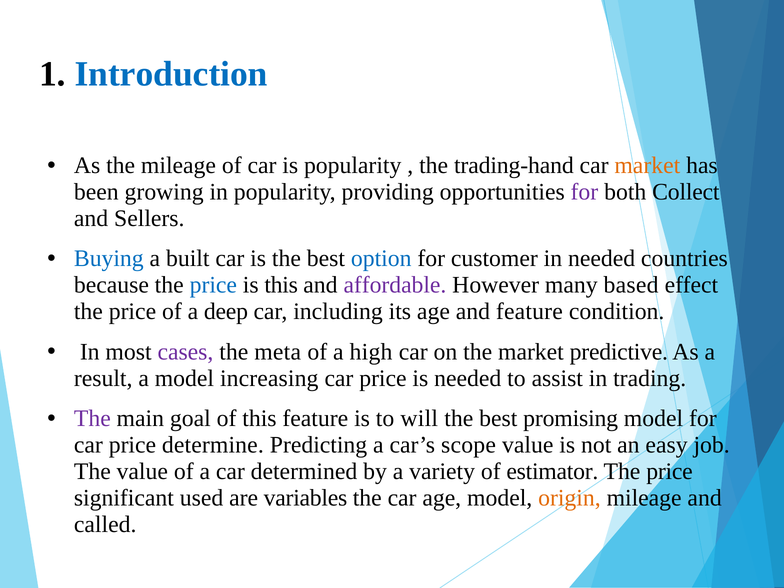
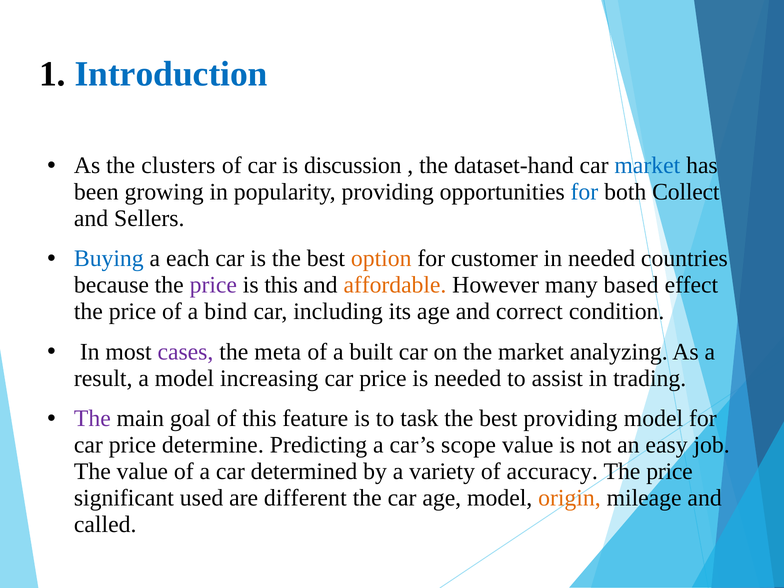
the mileage: mileage -> clusters
is popularity: popularity -> discussion
trading-hand: trading-hand -> dataset-hand
market at (647, 165) colour: orange -> blue
for at (584, 192) colour: purple -> blue
built: built -> each
option colour: blue -> orange
price at (213, 285) colour: blue -> purple
affordable colour: purple -> orange
deep: deep -> bind
and feature: feature -> correct
high: high -> built
predictive: predictive -> analyzing
will: will -> task
best promising: promising -> providing
estimator: estimator -> accuracy
variables: variables -> different
